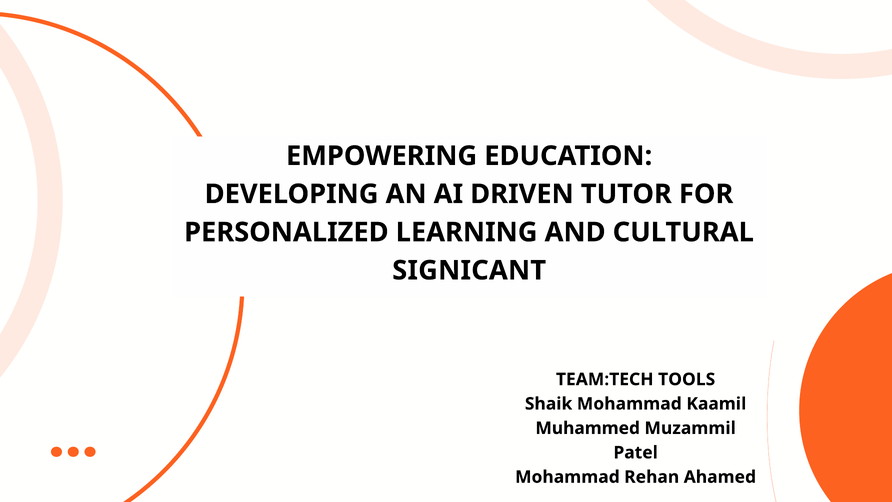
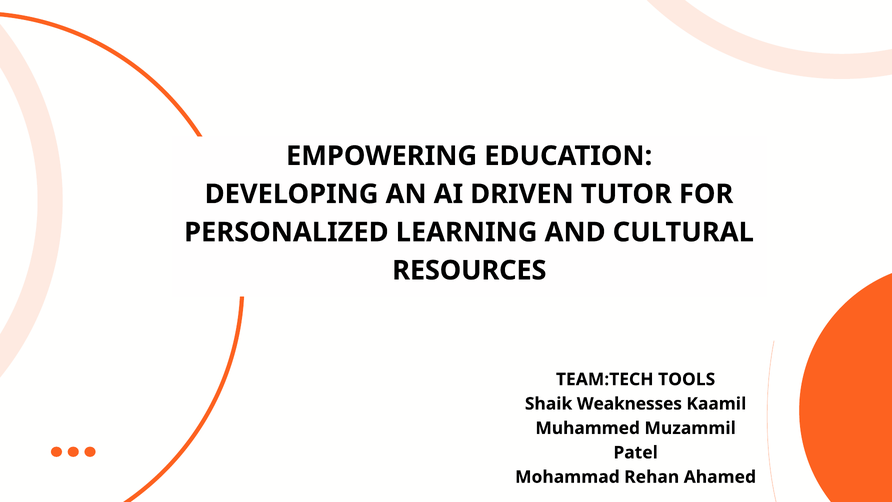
SIGNICANT: SIGNICANT -> RESOURCES
Shaik Mohammad: Mohammad -> Weaknesses
